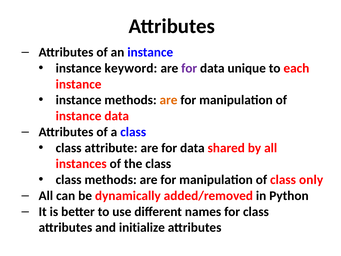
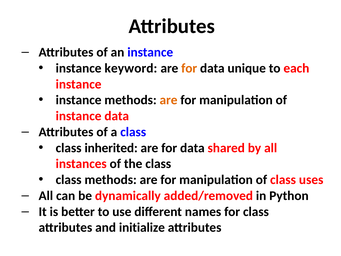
for at (189, 68) colour: purple -> orange
attribute: attribute -> inherited
only: only -> uses
